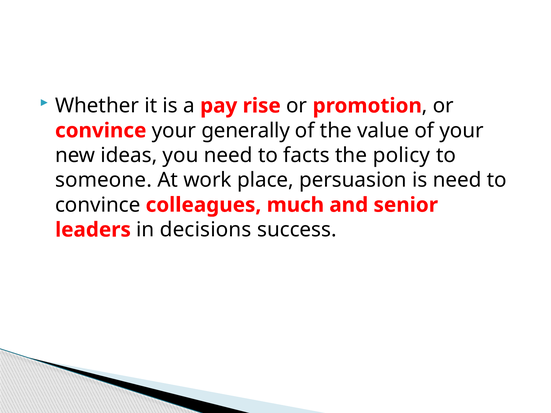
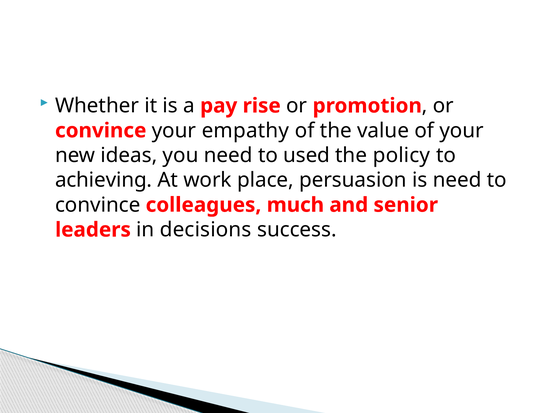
generally: generally -> empathy
facts: facts -> used
someone: someone -> achieving
